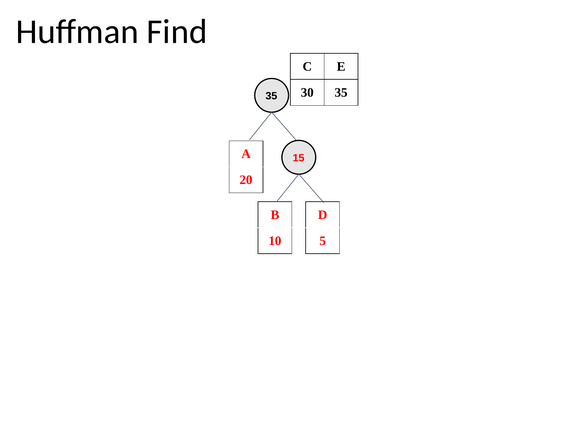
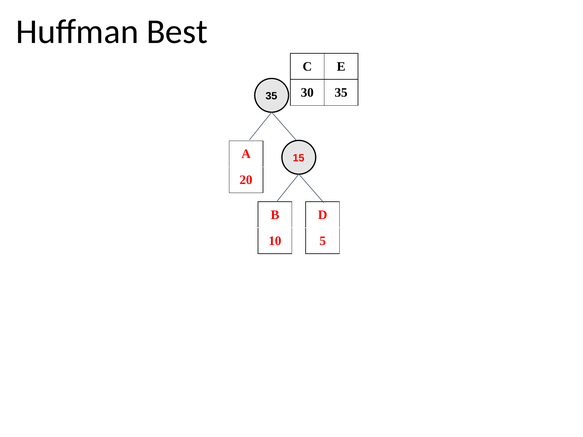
Find: Find -> Best
